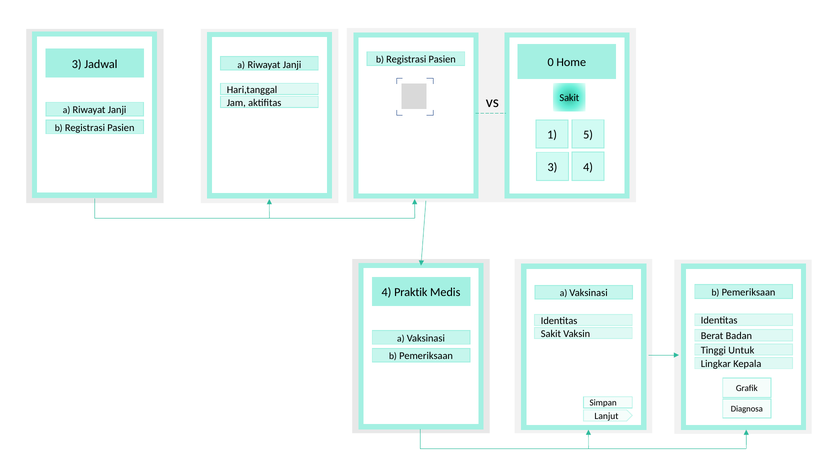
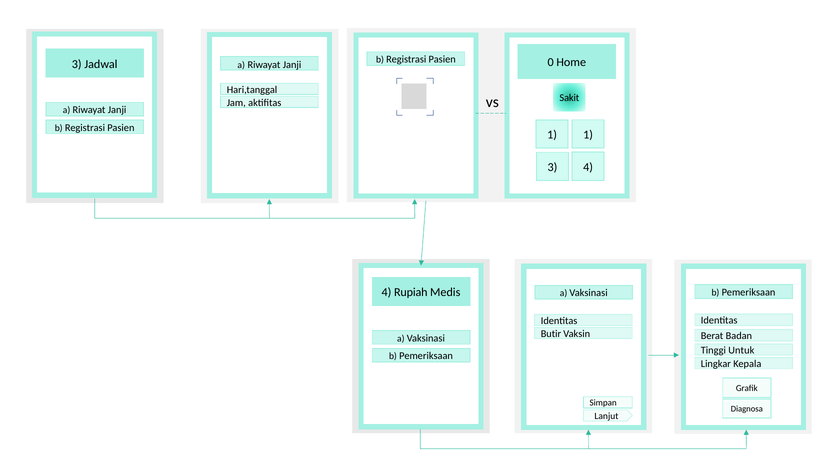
1 5: 5 -> 1
Praktik: Praktik -> Rupiah
Sakit at (551, 334): Sakit -> Butir
